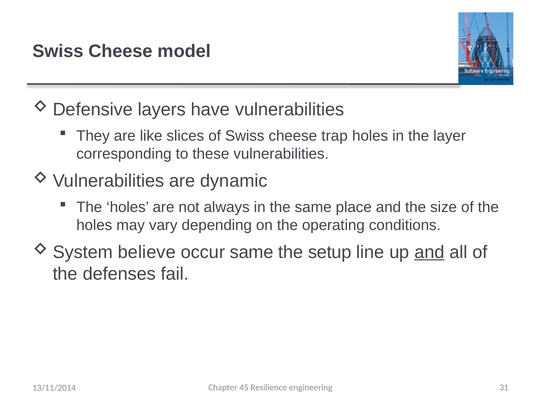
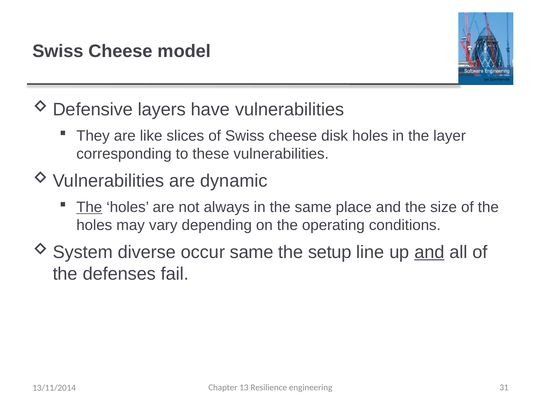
trap: trap -> disk
The at (89, 207) underline: none -> present
believe: believe -> diverse
45: 45 -> 13
